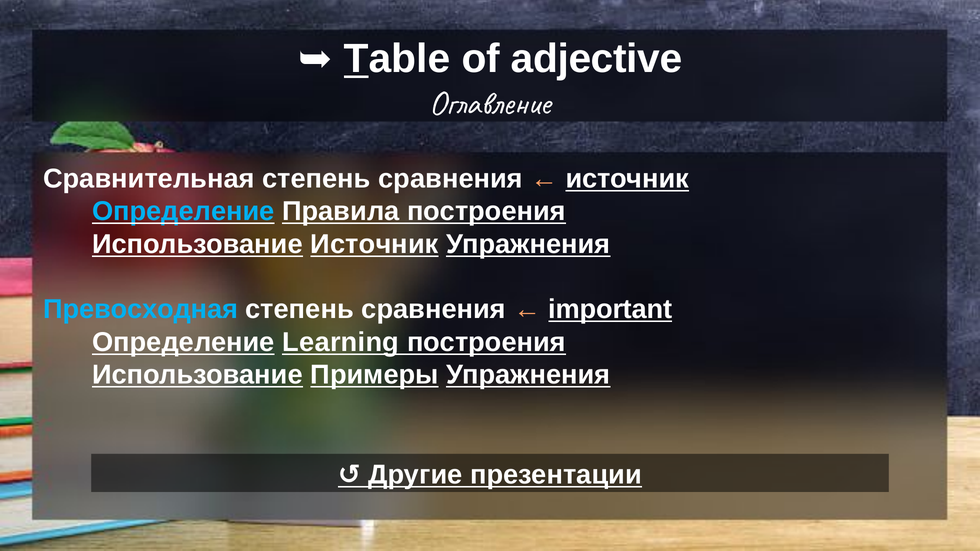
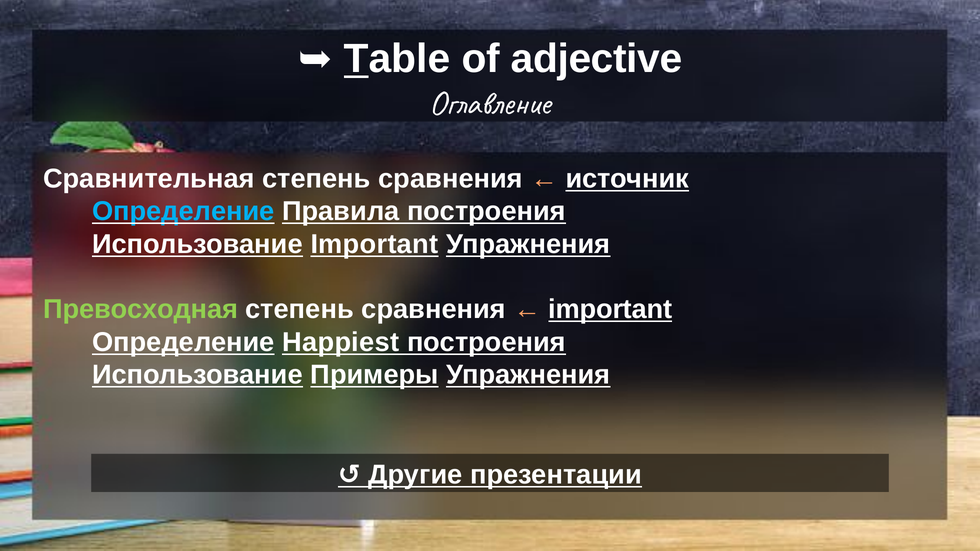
Использование Источник: Источник -> Important
Превосходная colour: light blue -> light green
Learning: Learning -> Happiest
